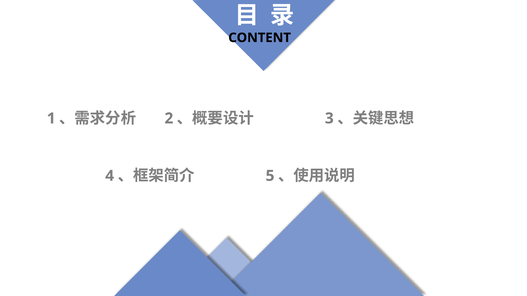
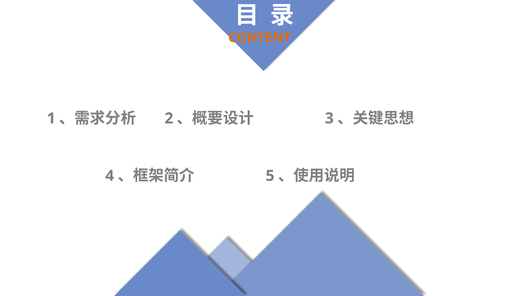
CONTENT colour: black -> orange
